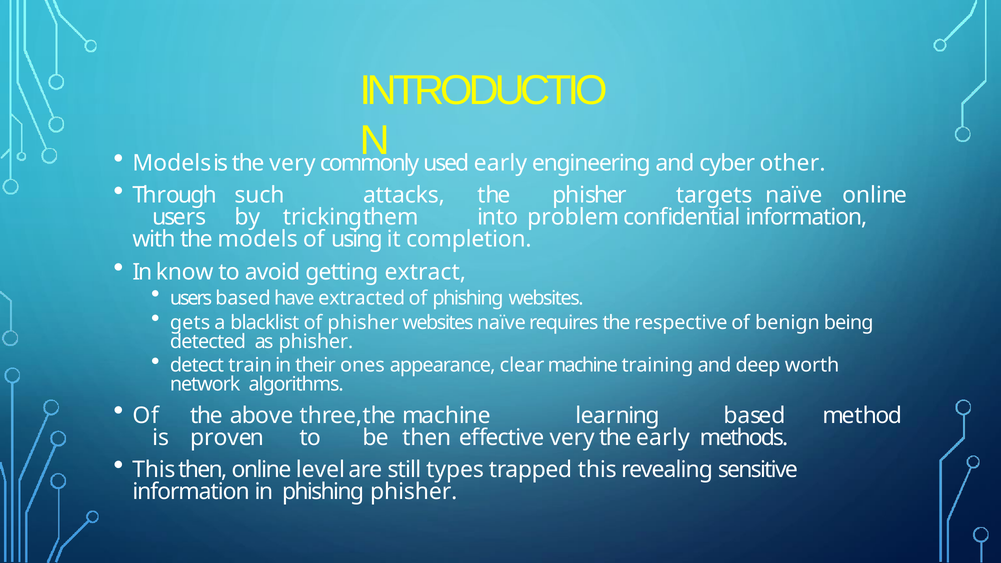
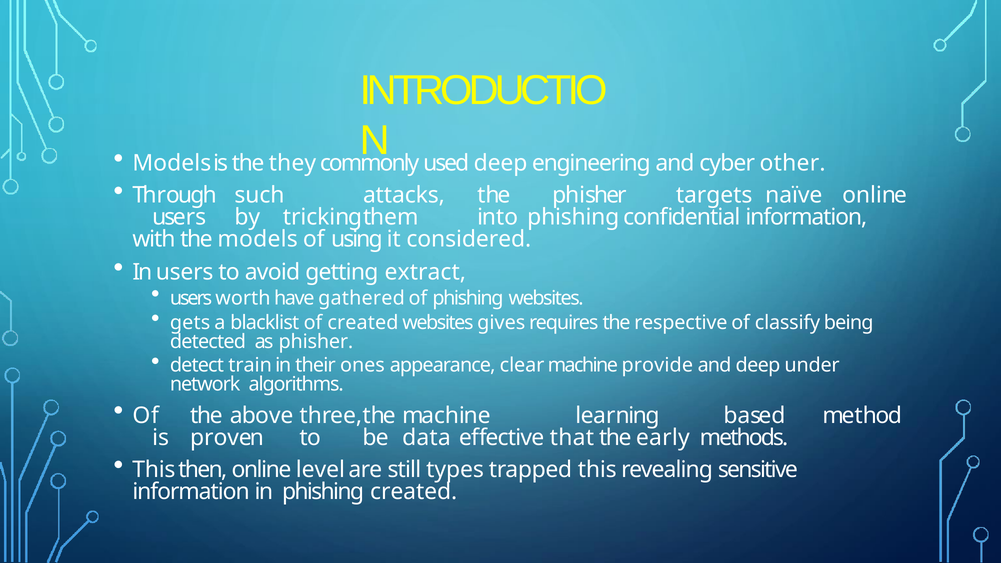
the very: very -> they
used early: early -> deep
into problem: problem -> phishing
completion: completion -> considered
In know: know -> users
users based: based -> worth
extracted: extracted -> gathered
of phisher: phisher -> created
websites naïve: naïve -> gives
benign: benign -> classify
training: training -> provide
worth: worth -> under
be then: then -> data
effective very: very -> that
phishing phisher: phisher -> created
